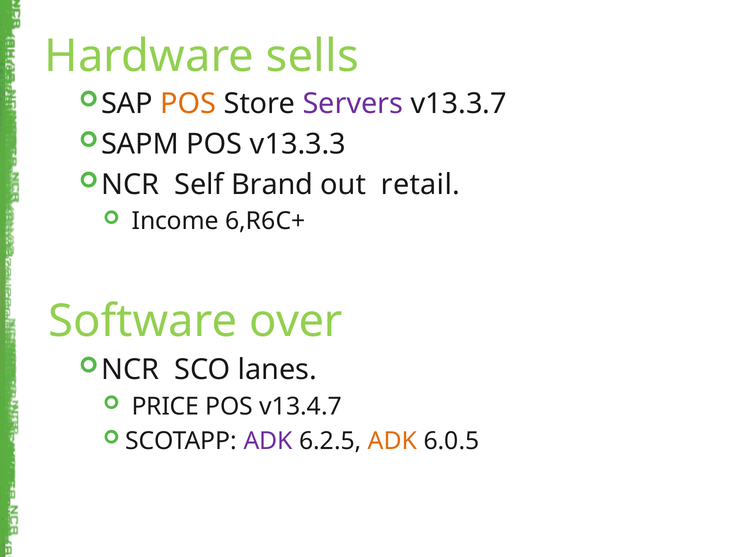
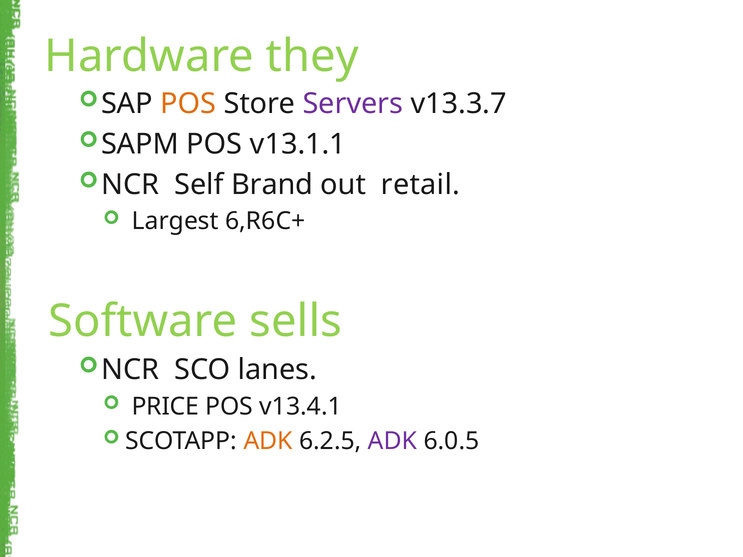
sells: sells -> they
v13.3.3: v13.3.3 -> v13.1.1
Income: Income -> Largest
over: over -> sells
v13.4.7: v13.4.7 -> v13.4.1
ADK at (268, 441) colour: purple -> orange
ADK at (393, 441) colour: orange -> purple
